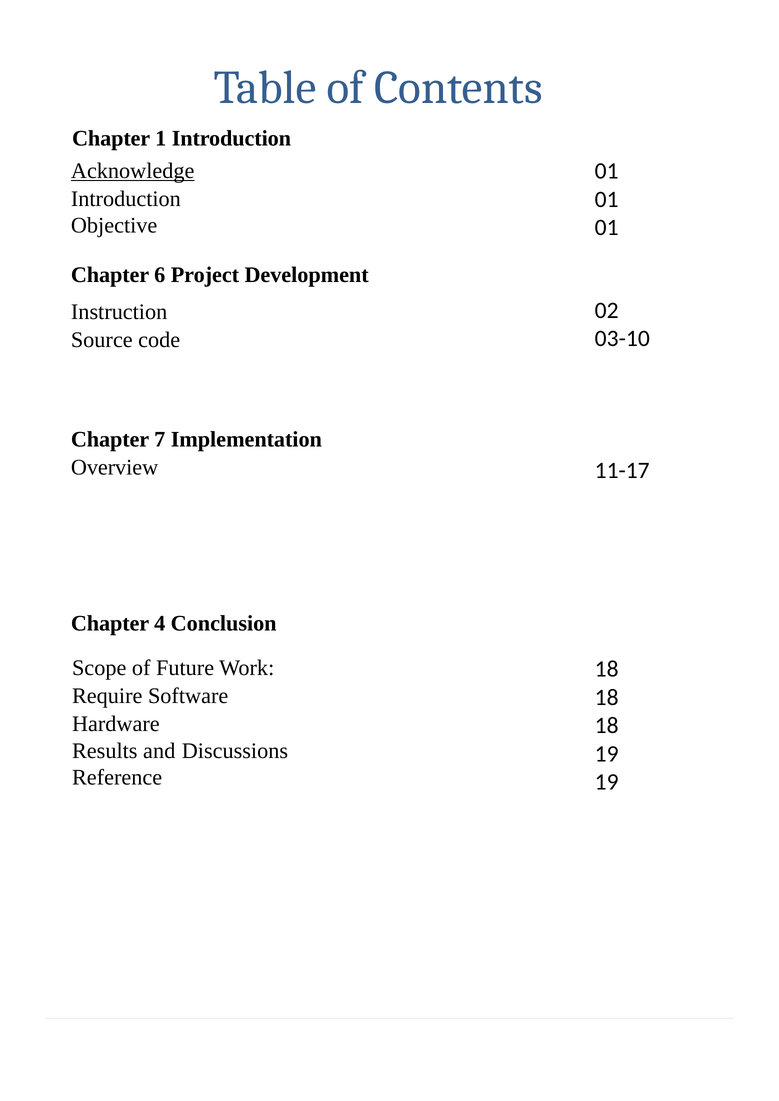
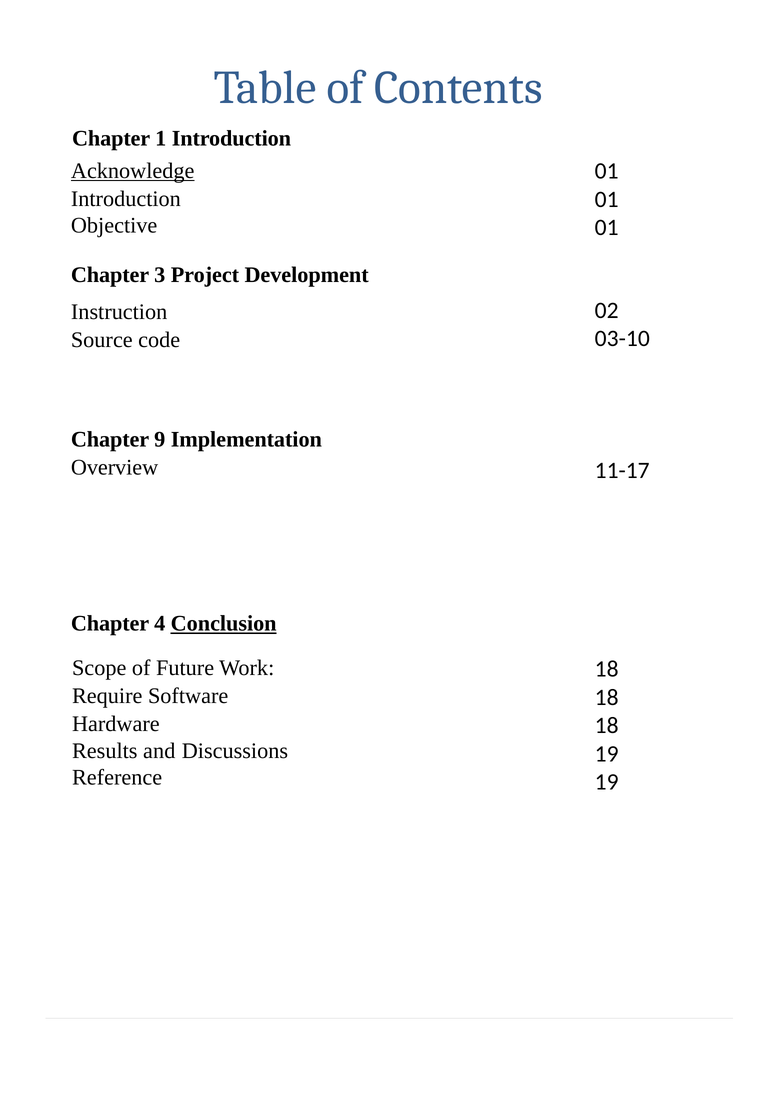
6: 6 -> 3
7: 7 -> 9
Conclusion underline: none -> present
